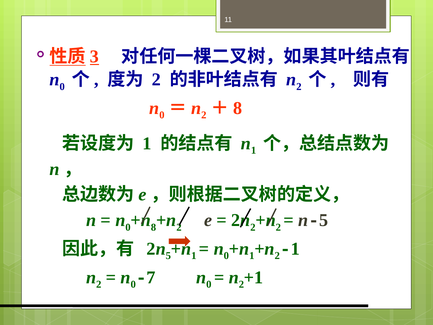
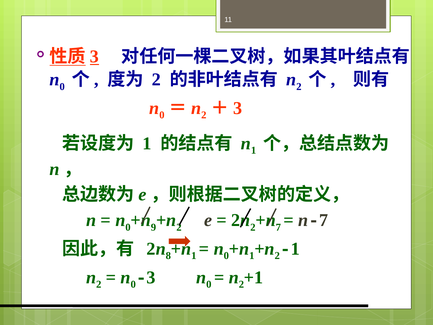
8 at (238, 108): 8 -> 3
8 at (153, 227): 8 -> 9
2 at (278, 227): 2 -> 7
5 at (324, 220): 5 -> 7
5 at (168, 256): 5 -> 8
7 at (151, 277): 7 -> 3
